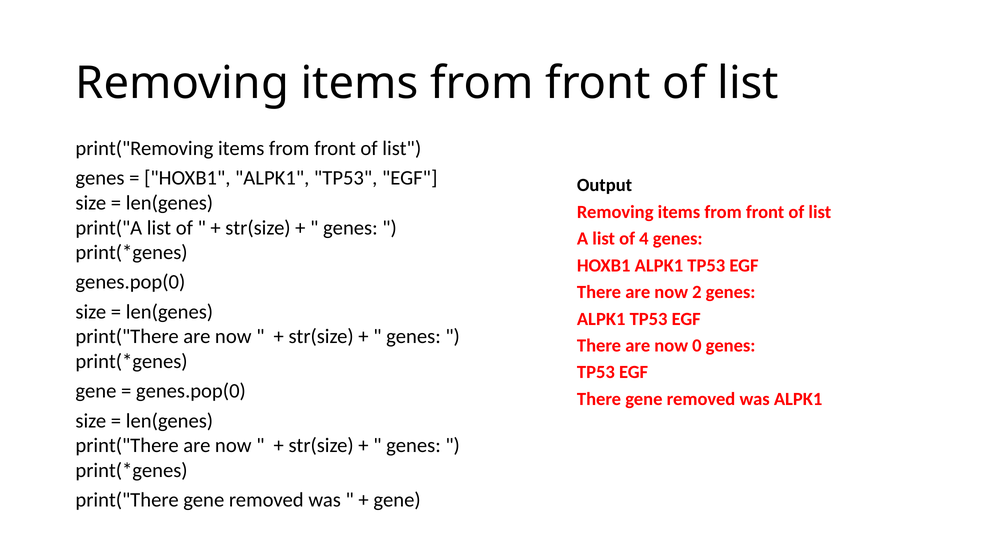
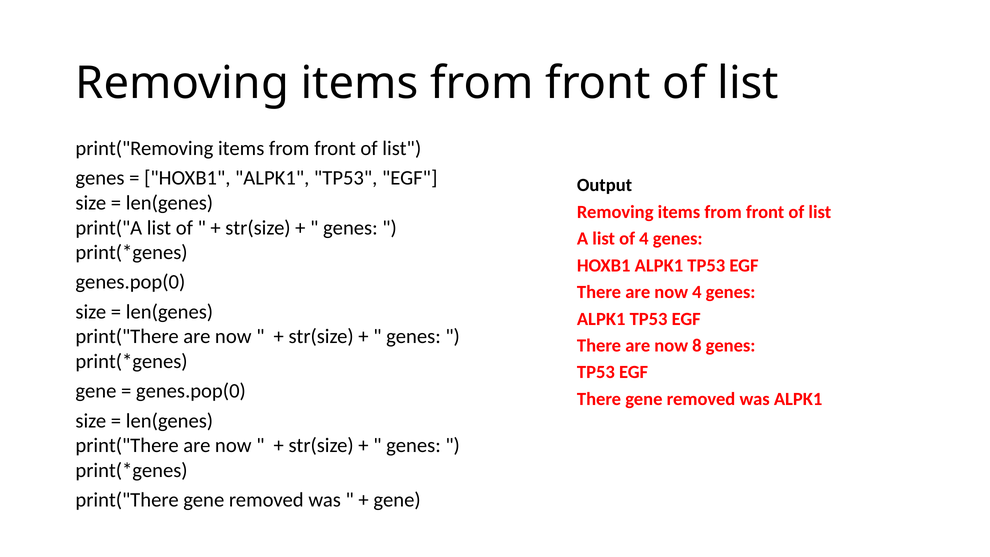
now 2: 2 -> 4
0: 0 -> 8
